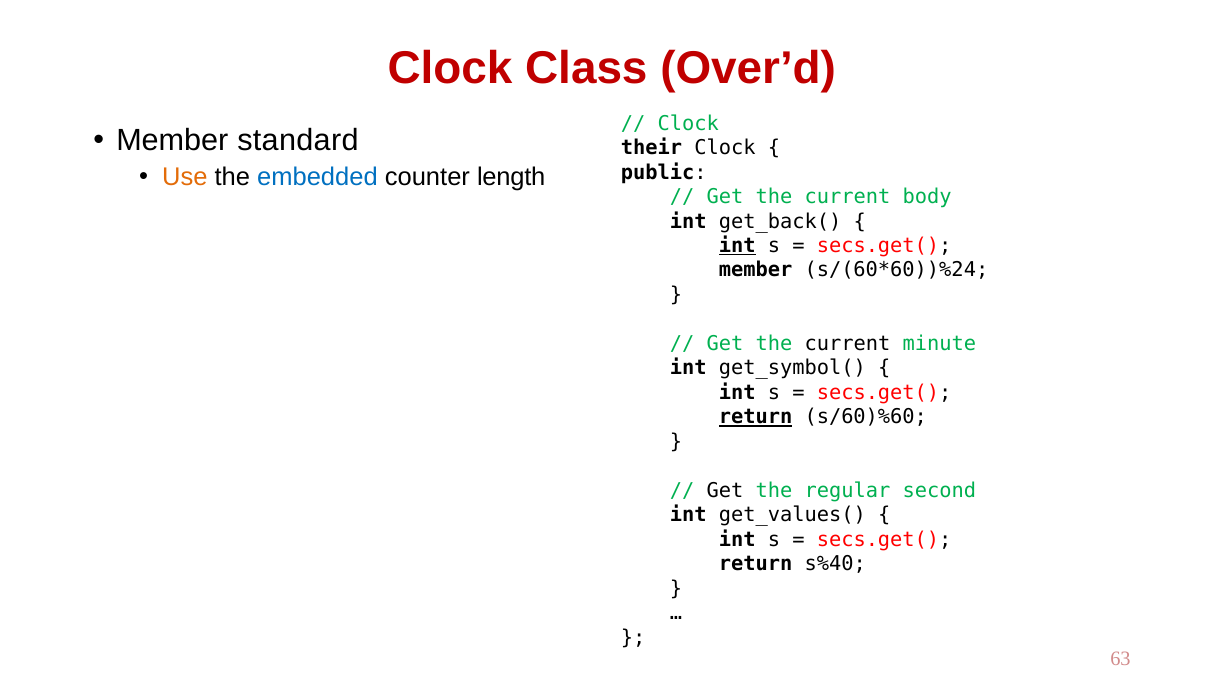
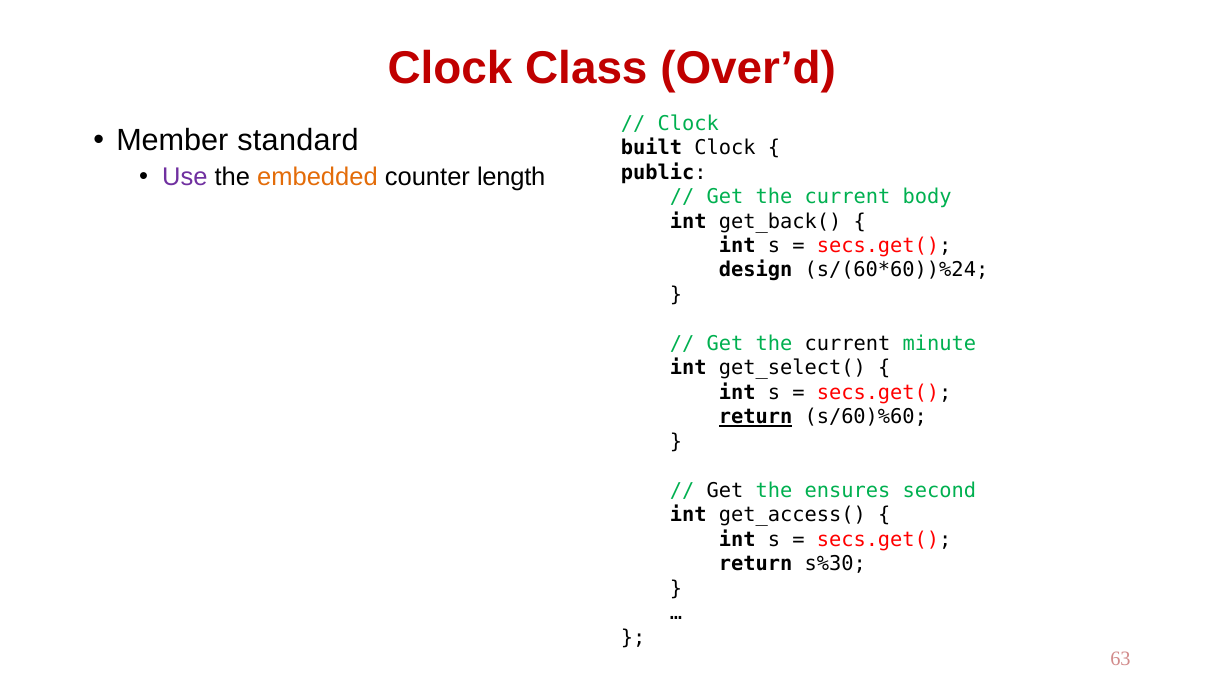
their: their -> built
Use colour: orange -> purple
embedded colour: blue -> orange
int at (737, 246) underline: present -> none
member at (756, 270): member -> design
get_symbol(: get_symbol( -> get_select(
regular: regular -> ensures
get_values(: get_values( -> get_access(
s%40: s%40 -> s%30
